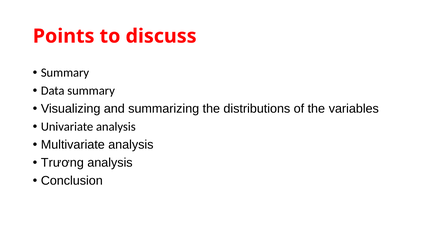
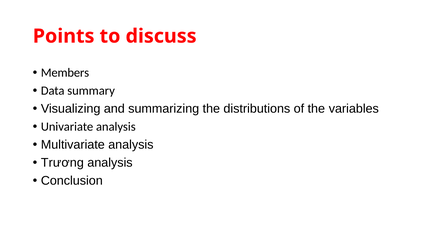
Summary at (65, 73): Summary -> Members
